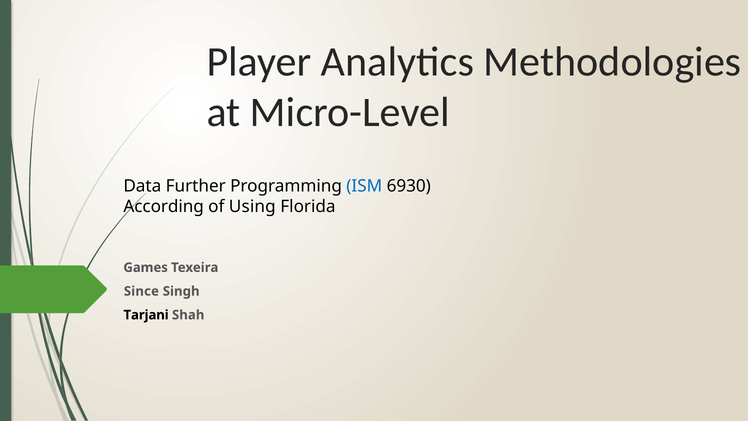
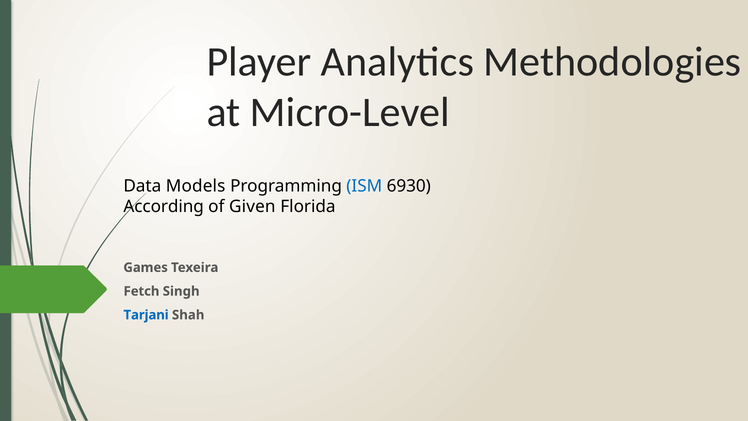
Further: Further -> Models
Using: Using -> Given
Since: Since -> Fetch
Tarjani colour: black -> blue
